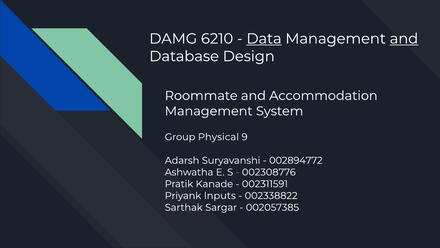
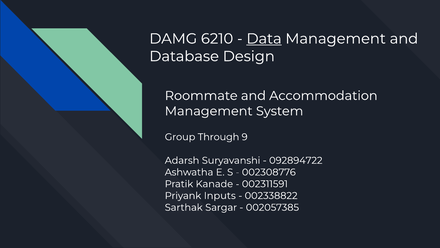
and at (404, 39) underline: present -> none
Physical: Physical -> Through
002894772: 002894772 -> 092894722
